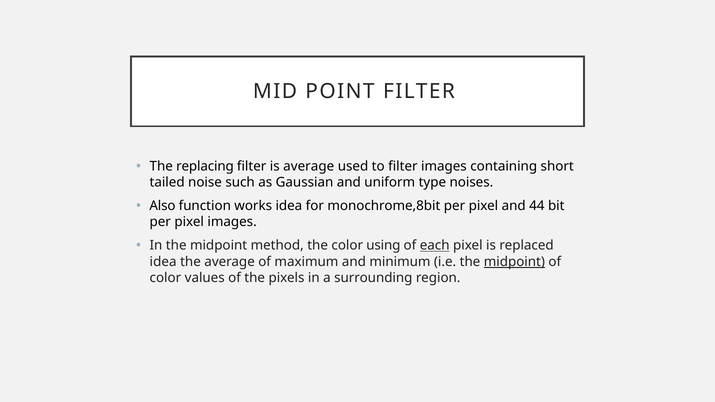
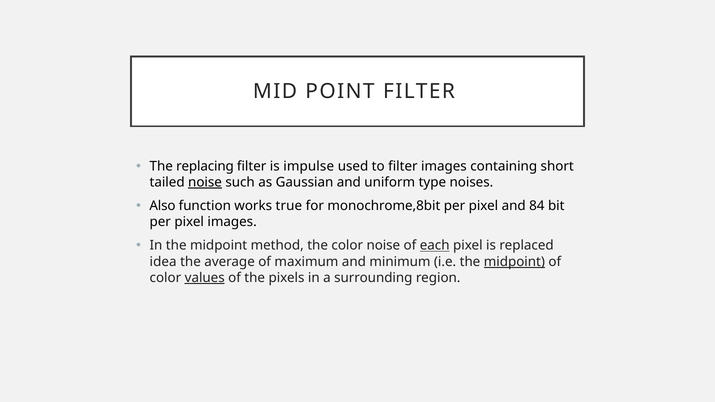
is average: average -> impulse
noise at (205, 182) underline: none -> present
works idea: idea -> true
44: 44 -> 84
color using: using -> noise
values underline: none -> present
